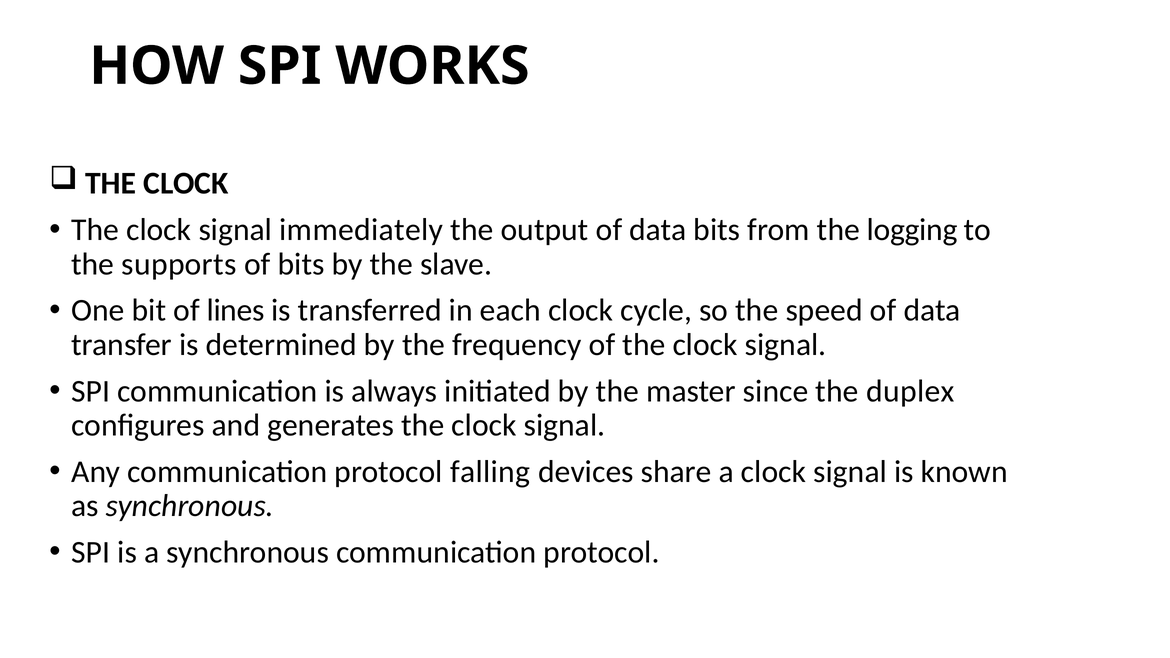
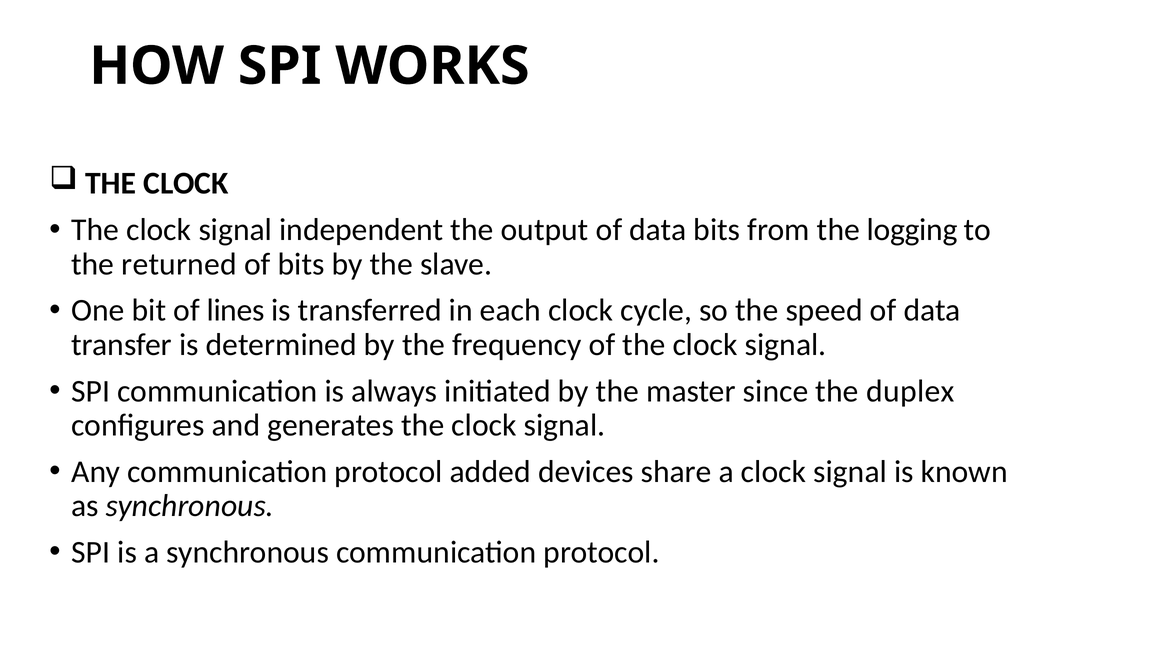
immediately: immediately -> independent
supports: supports -> returned
falling: falling -> added
